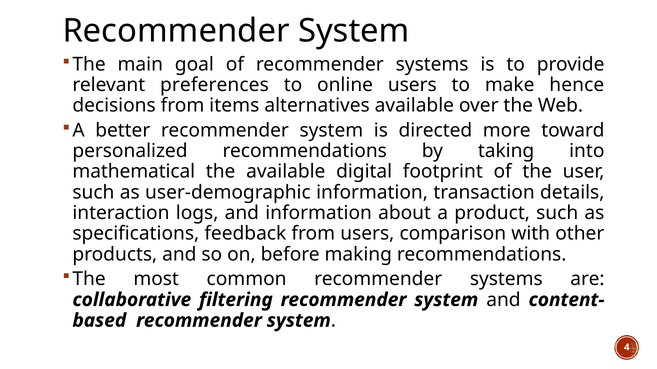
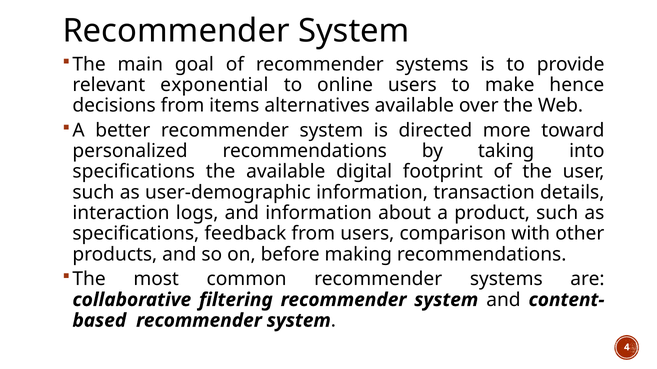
preferences: preferences -> exponential
mathematical at (134, 172): mathematical -> specifications
